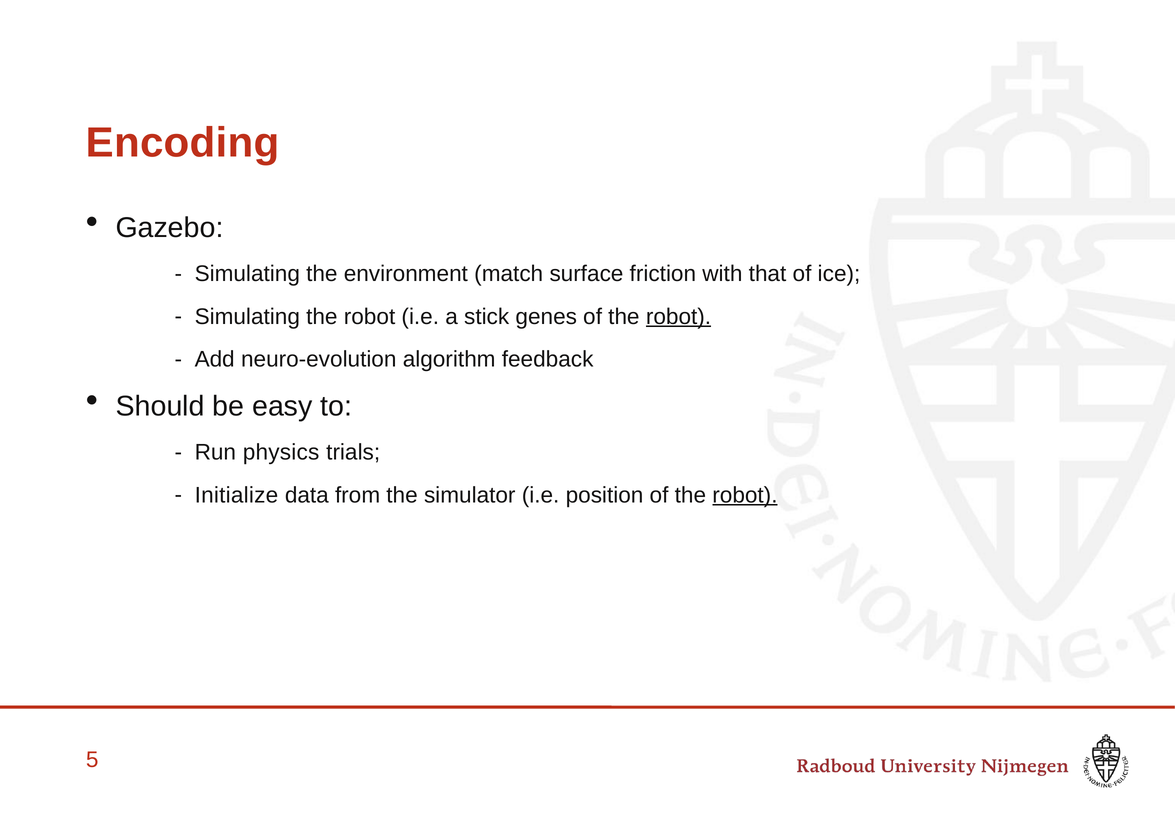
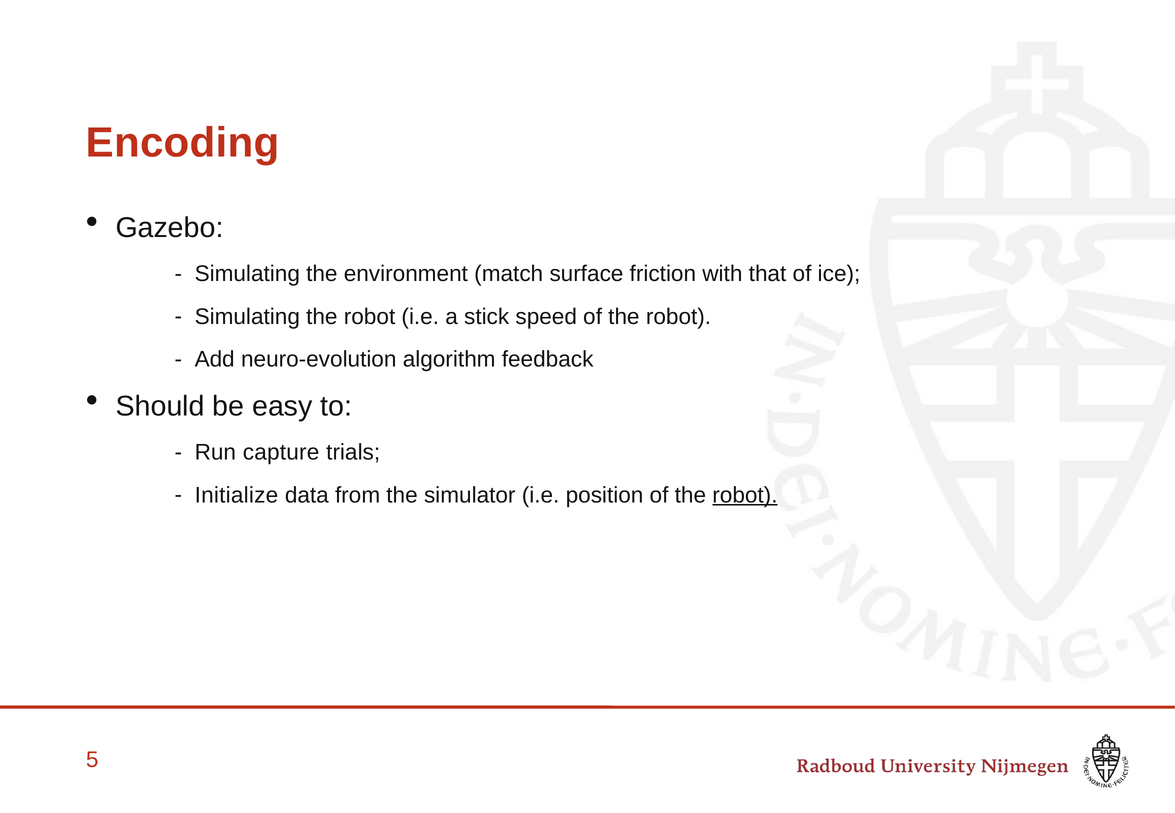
genes: genes -> speed
robot at (679, 317) underline: present -> none
physics: physics -> capture
